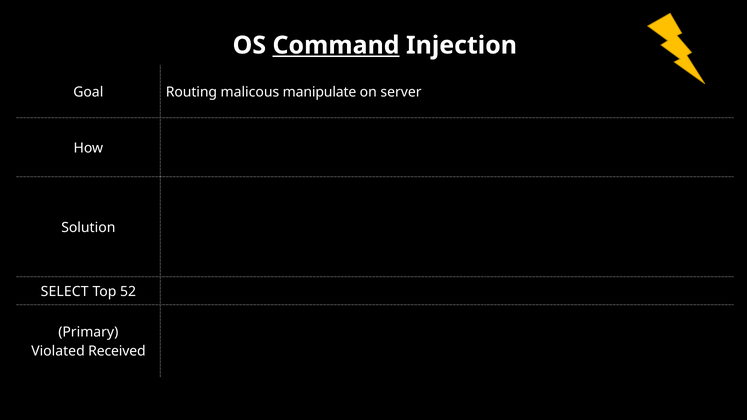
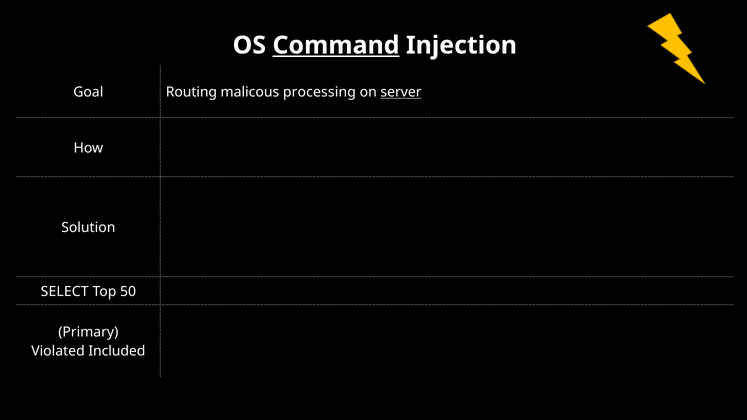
manipulate: manipulate -> processing
server underline: none -> present
52: 52 -> 50
Received: Received -> Included
